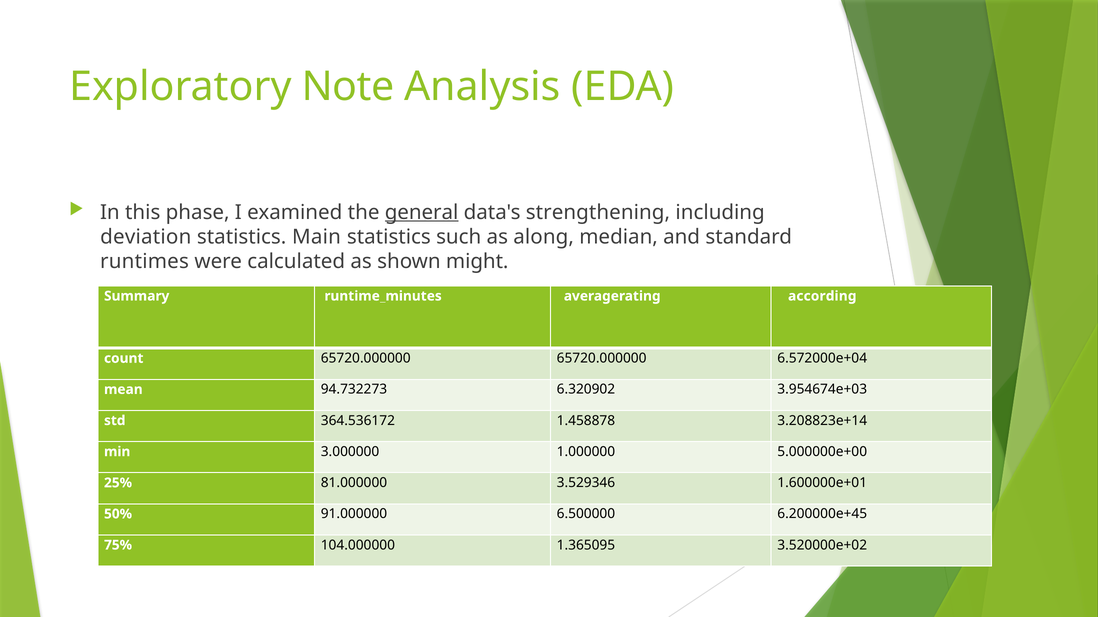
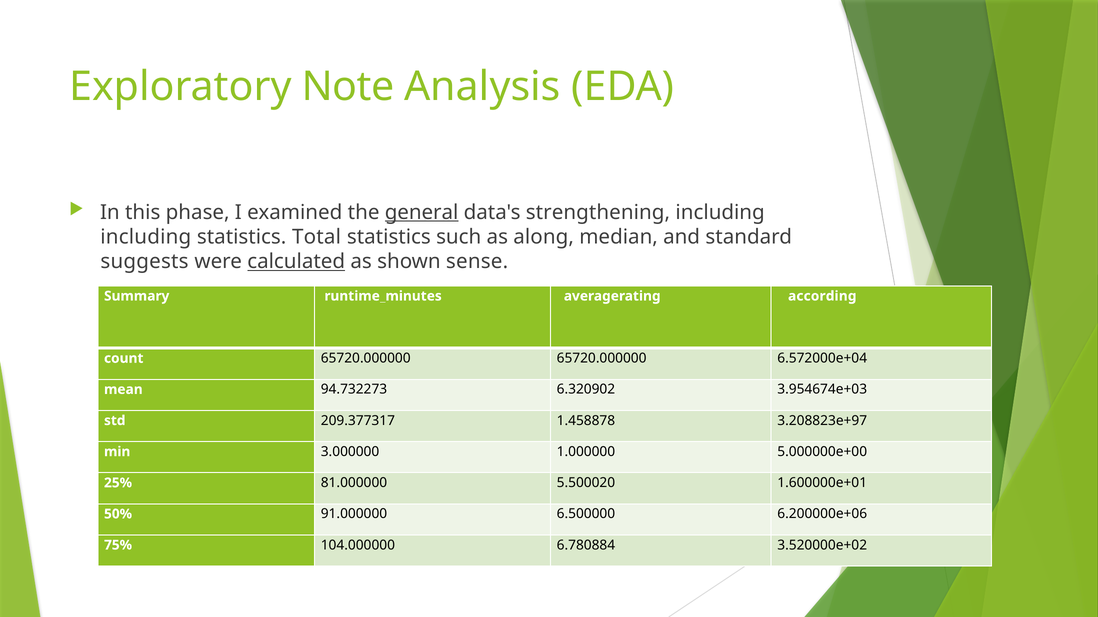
deviation at (146, 237): deviation -> including
Main: Main -> Total
runtimes: runtimes -> suggests
calculated underline: none -> present
might: might -> sense
364.536172: 364.536172 -> 209.377317
3.208823e+14: 3.208823e+14 -> 3.208823e+97
3.529346: 3.529346 -> 5.500020
6.200000e+45: 6.200000e+45 -> 6.200000e+06
1.365095: 1.365095 -> 6.780884
